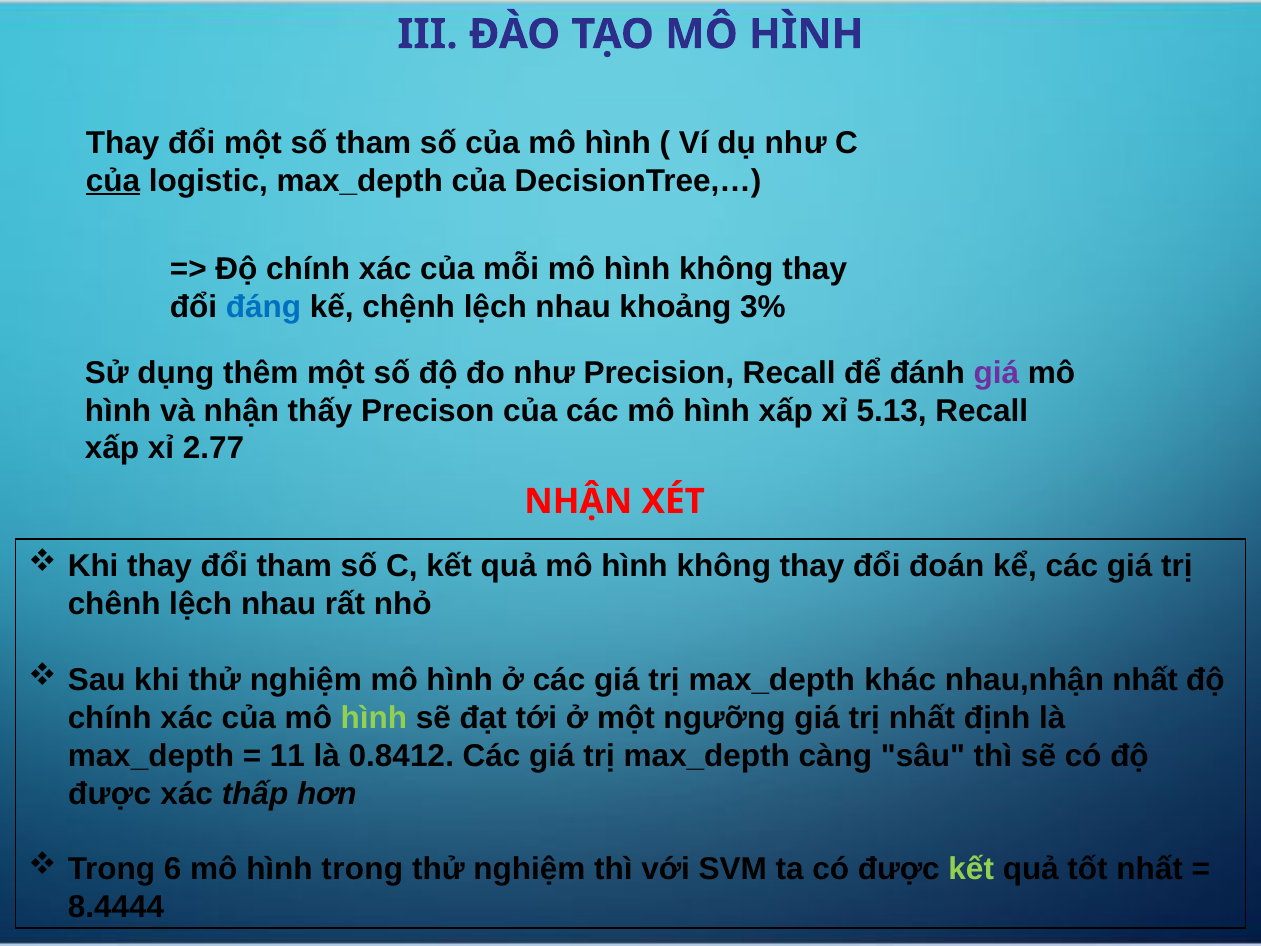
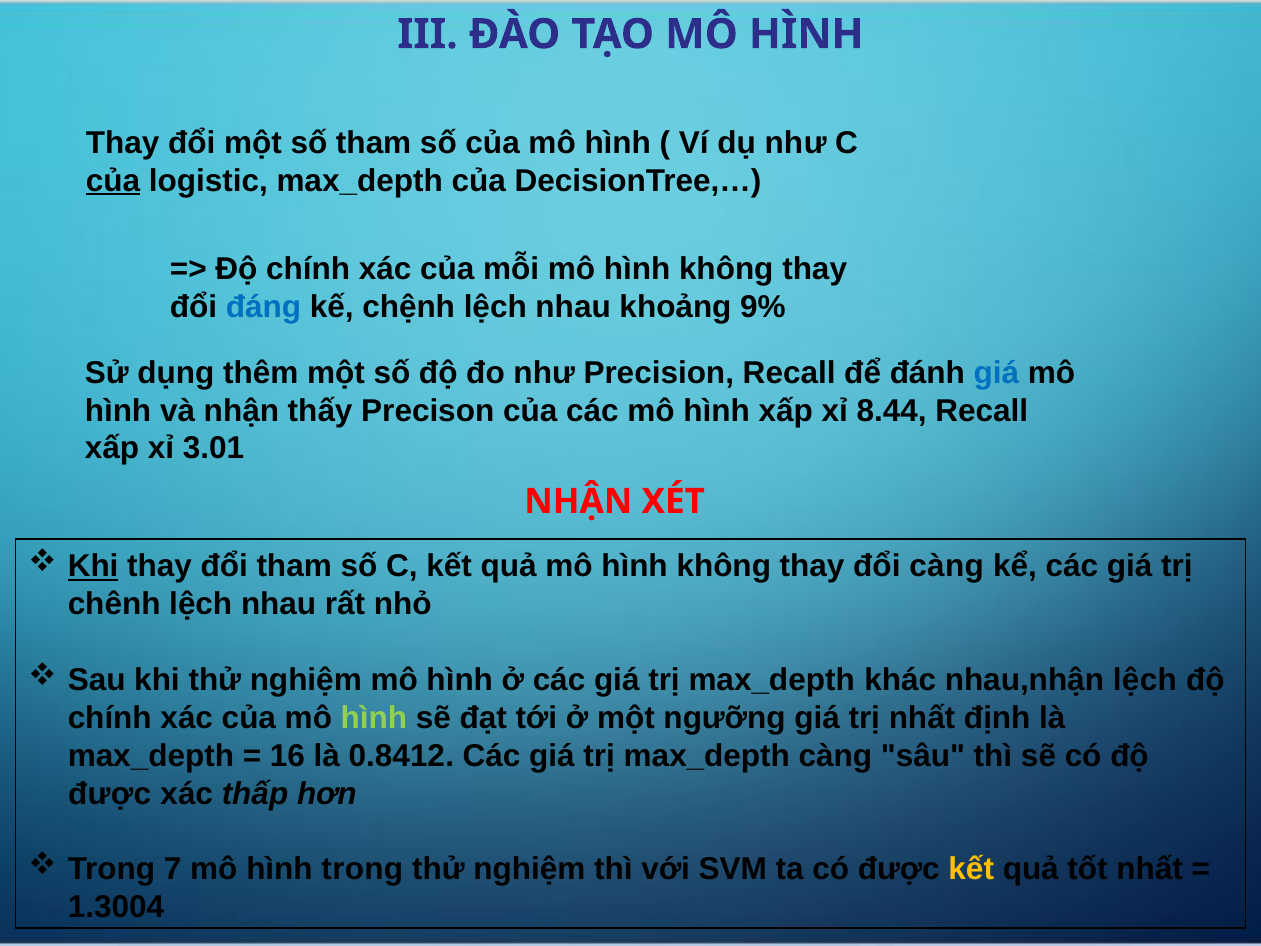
3%: 3% -> 9%
giá at (996, 373) colour: purple -> blue
5.13: 5.13 -> 8.44
2.77: 2.77 -> 3.01
Khi at (93, 566) underline: none -> present
đổi đoán: đoán -> càng
nhau,nhận nhất: nhất -> lệch
11: 11 -> 16
6: 6 -> 7
kết at (971, 869) colour: light green -> yellow
8.4444: 8.4444 -> 1.3004
